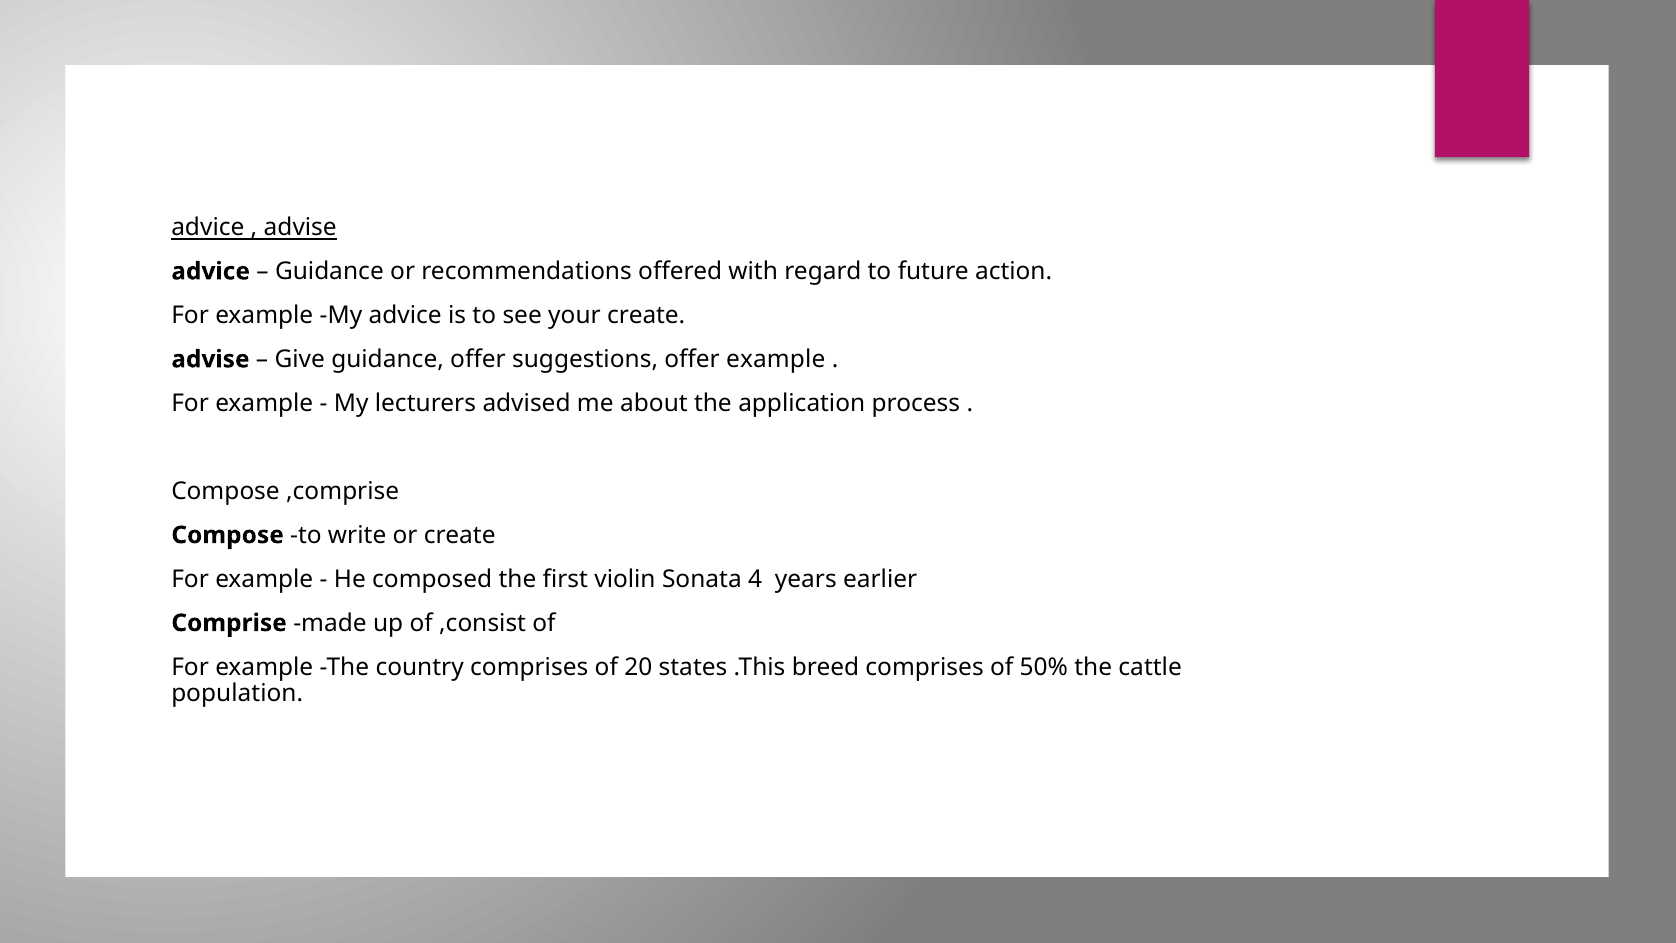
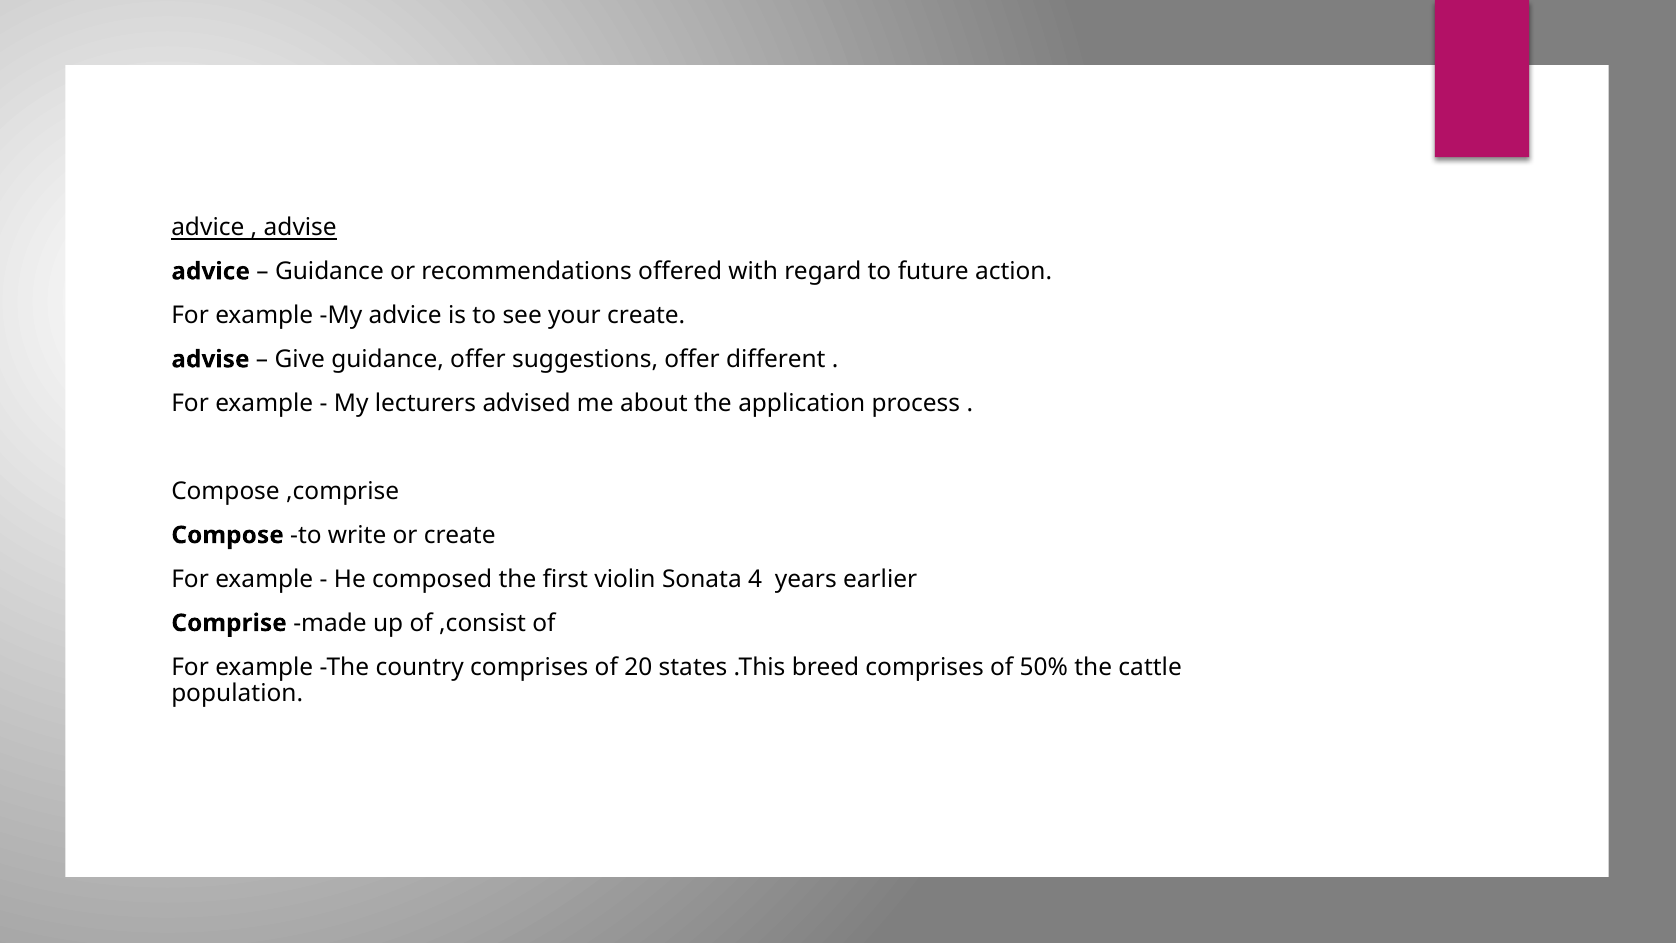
offer example: example -> different
